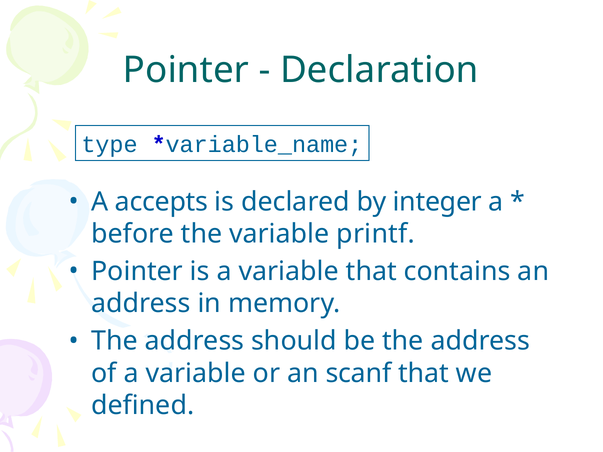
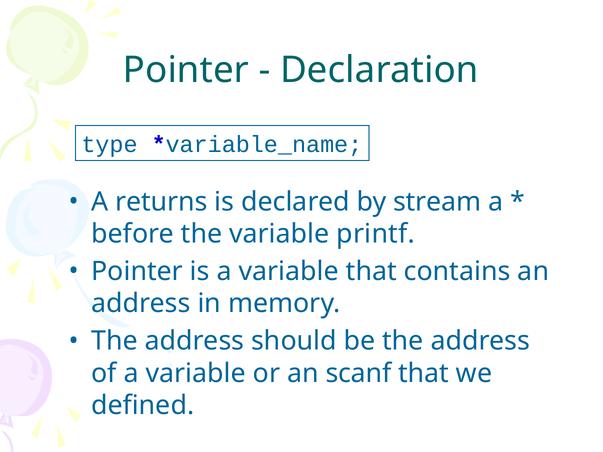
accepts: accepts -> returns
integer: integer -> stream
